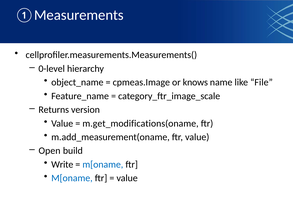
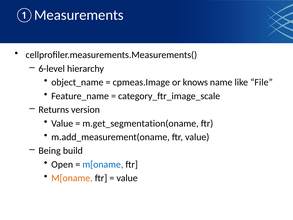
0-level: 0-level -> 6-level
m.get_modifications(oname: m.get_modifications(oname -> m.get_segmentation(oname
Open: Open -> Being
Write: Write -> Open
M[oname at (72, 178) colour: blue -> orange
